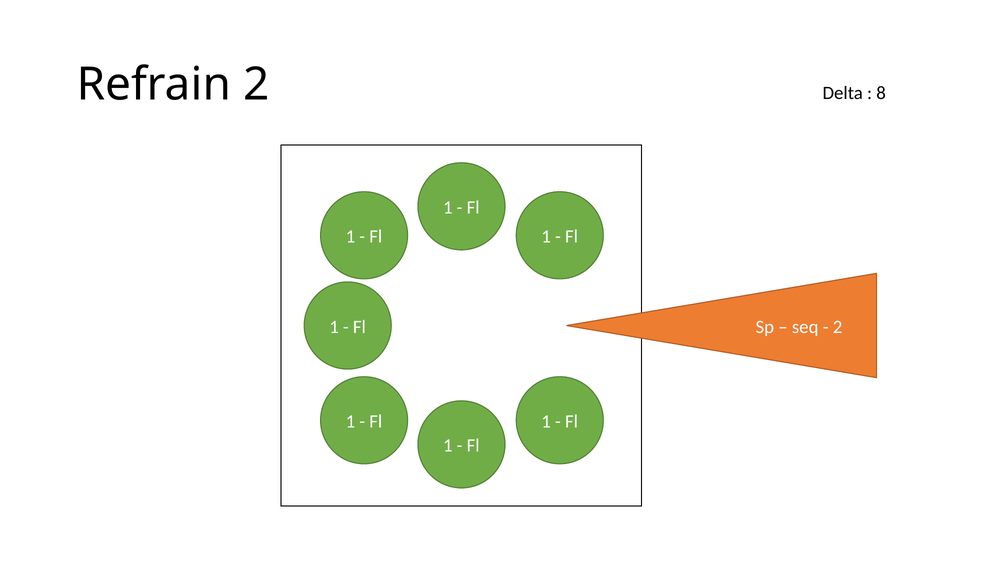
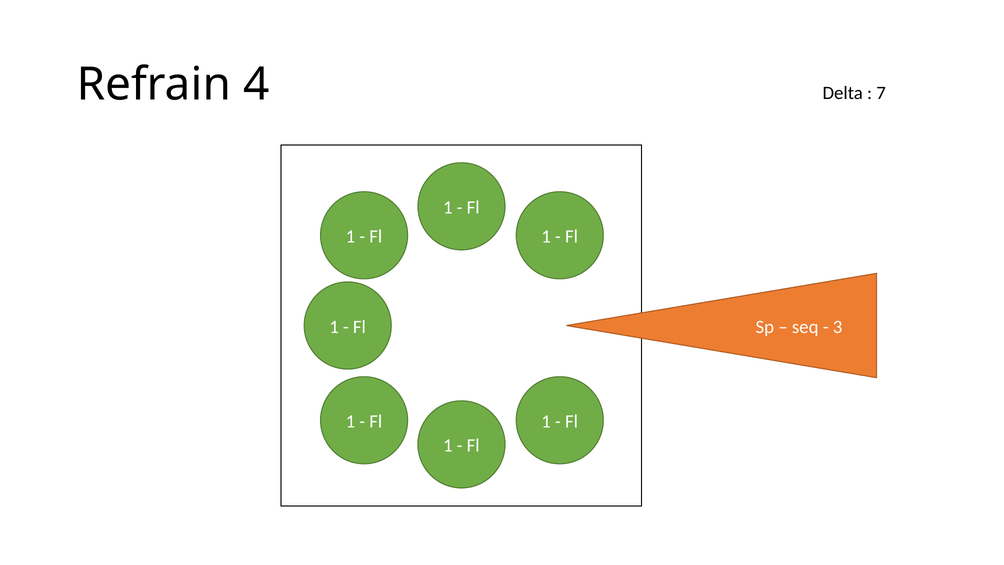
Refrain 2: 2 -> 4
8: 8 -> 7
2 at (838, 327): 2 -> 3
